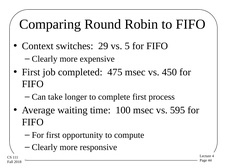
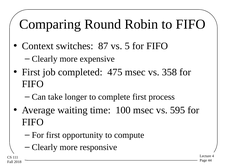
29: 29 -> 87
450: 450 -> 358
